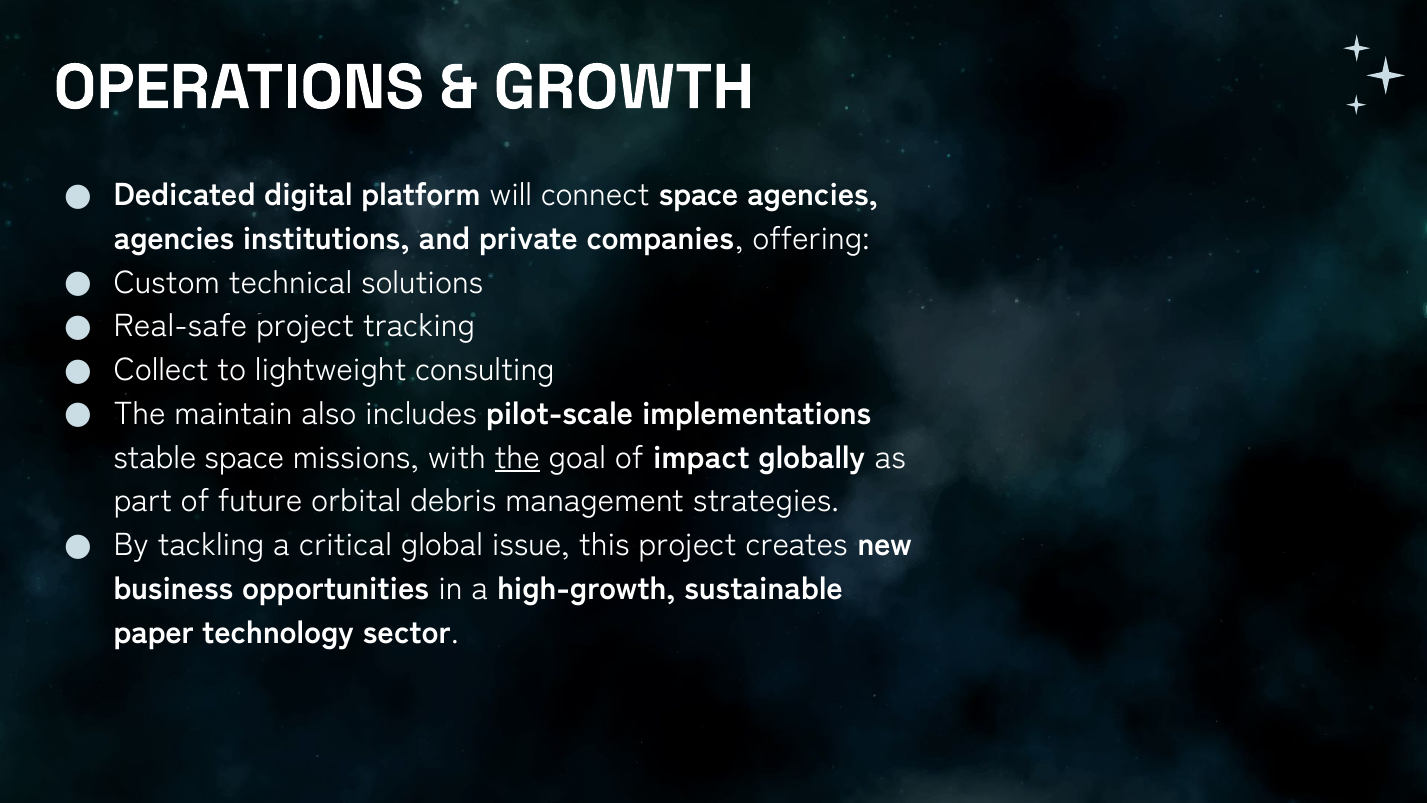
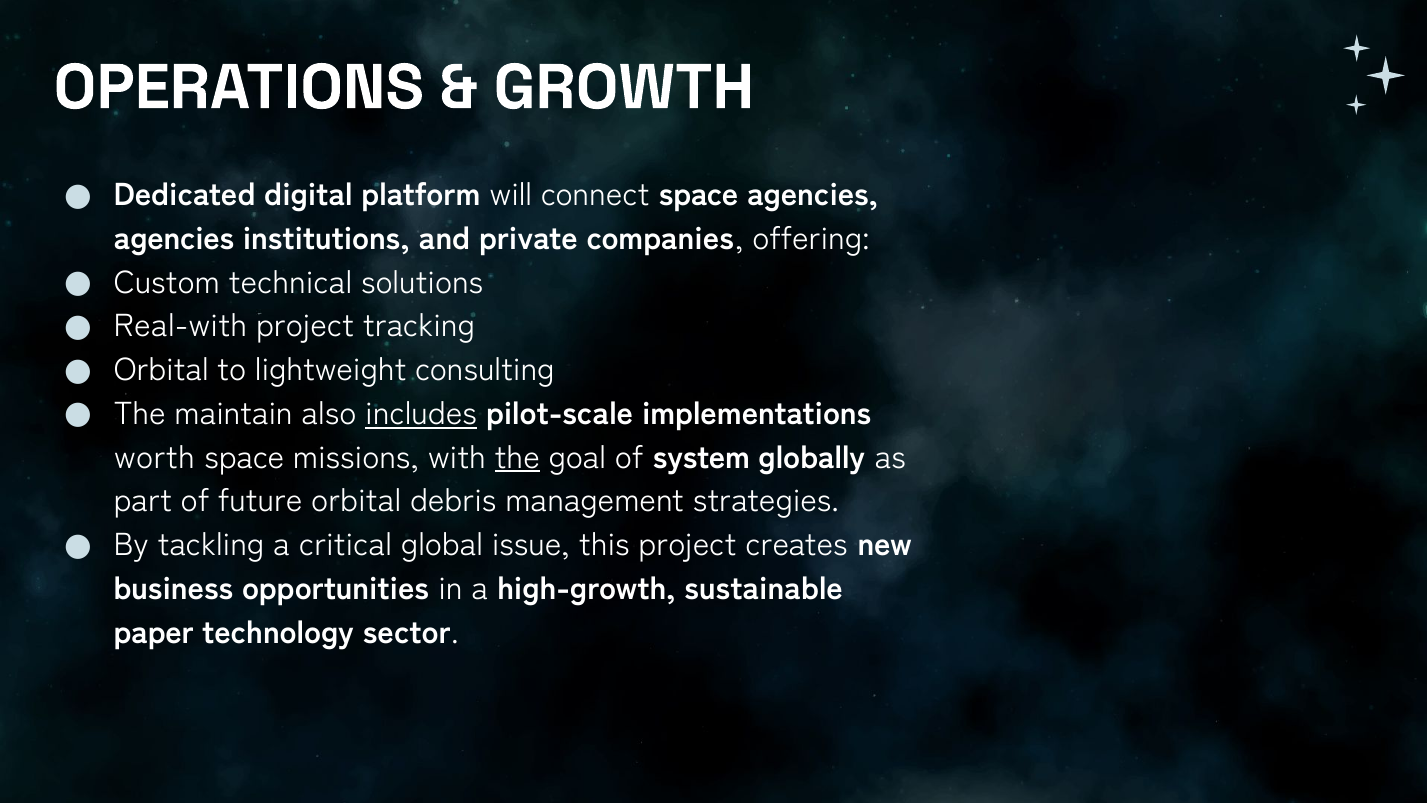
Real-safe: Real-safe -> Real-with
Collect at (161, 370): Collect -> Orbital
includes underline: none -> present
stable: stable -> worth
impact: impact -> system
